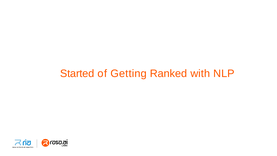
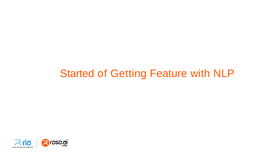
Ranked: Ranked -> Feature
